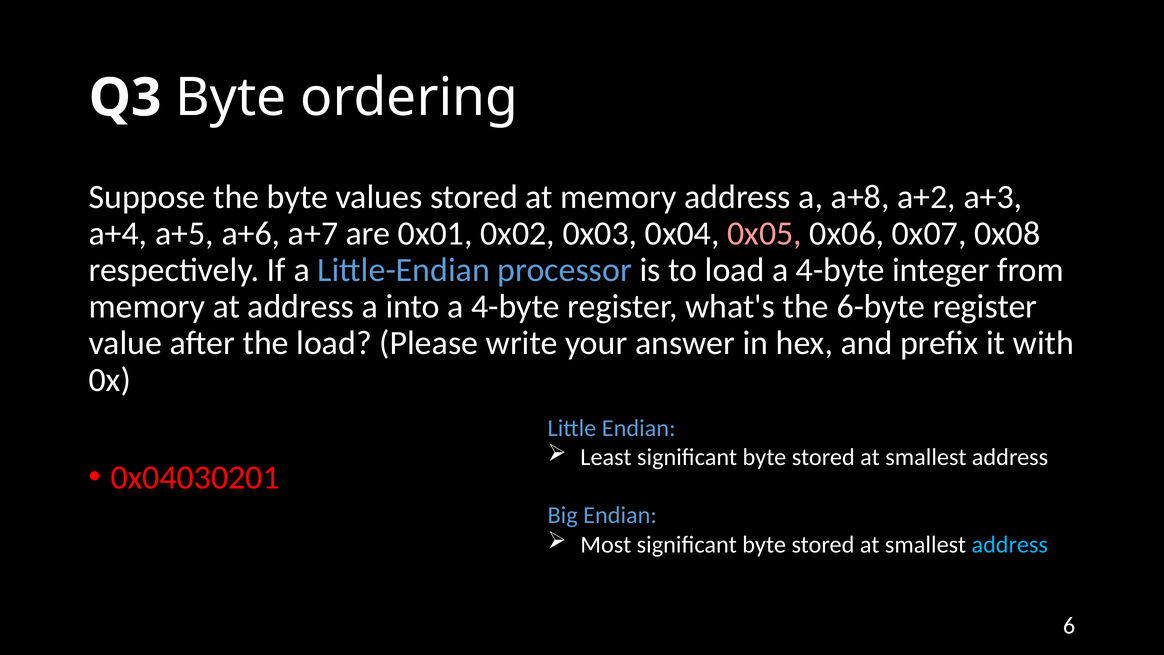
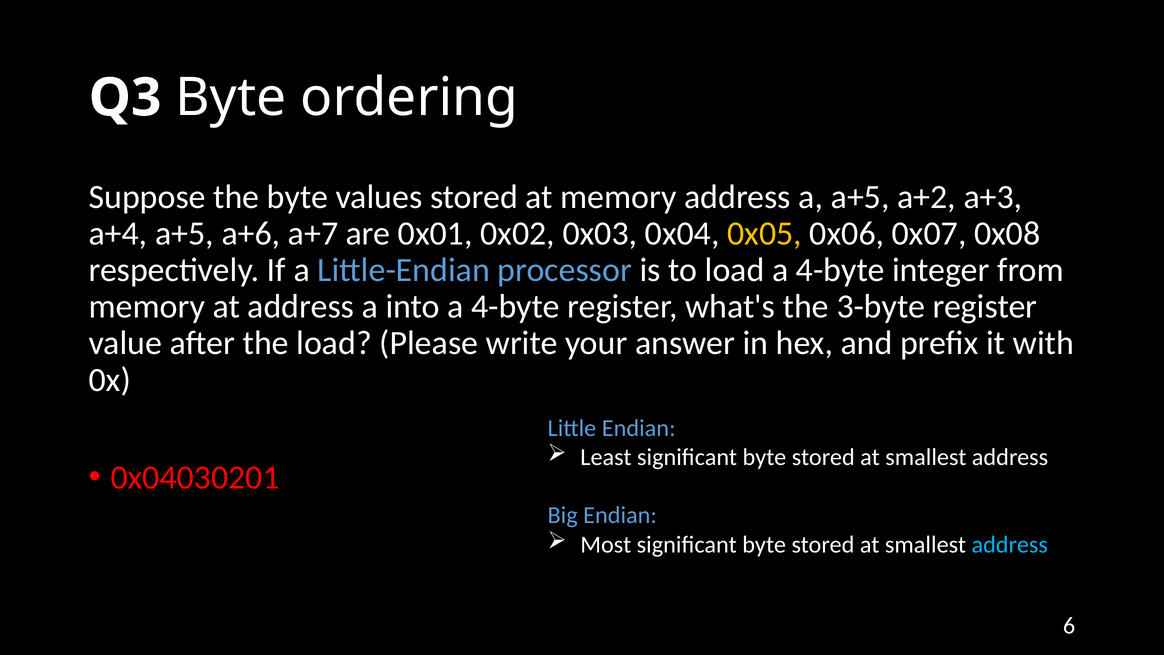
a a+8: a+8 -> a+5
0x05 colour: pink -> yellow
6-byte: 6-byte -> 3-byte
